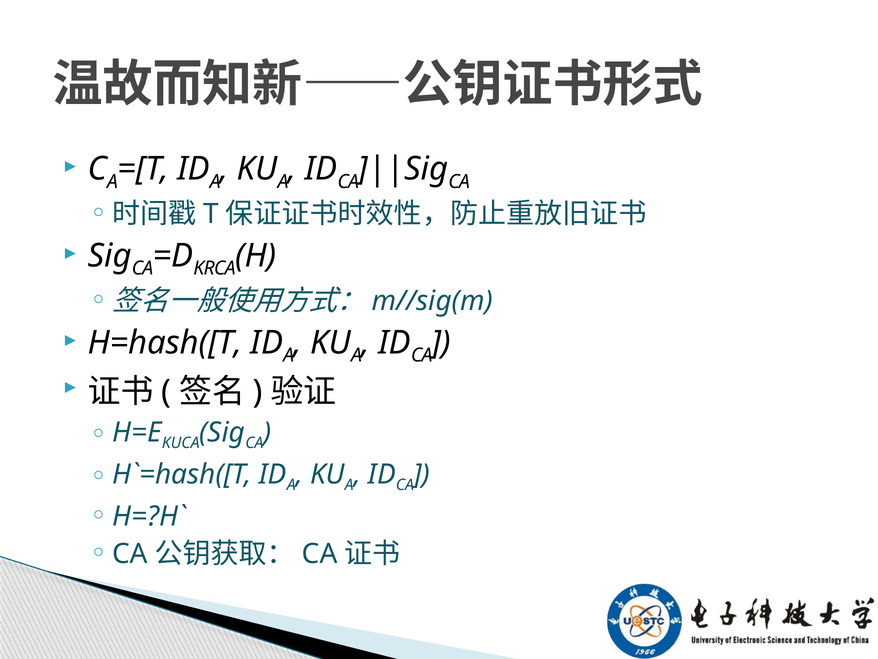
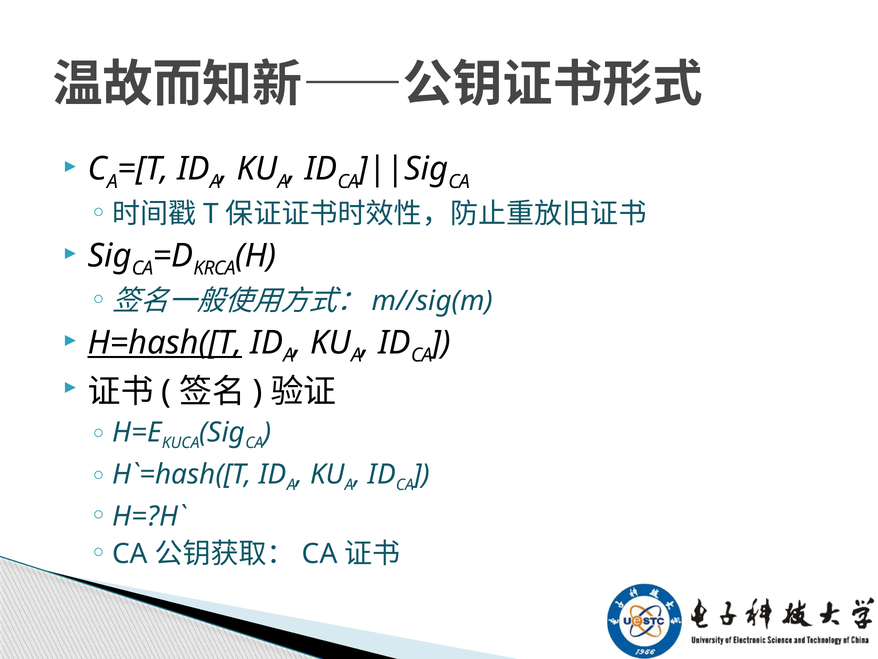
H=hash([T underline: none -> present
